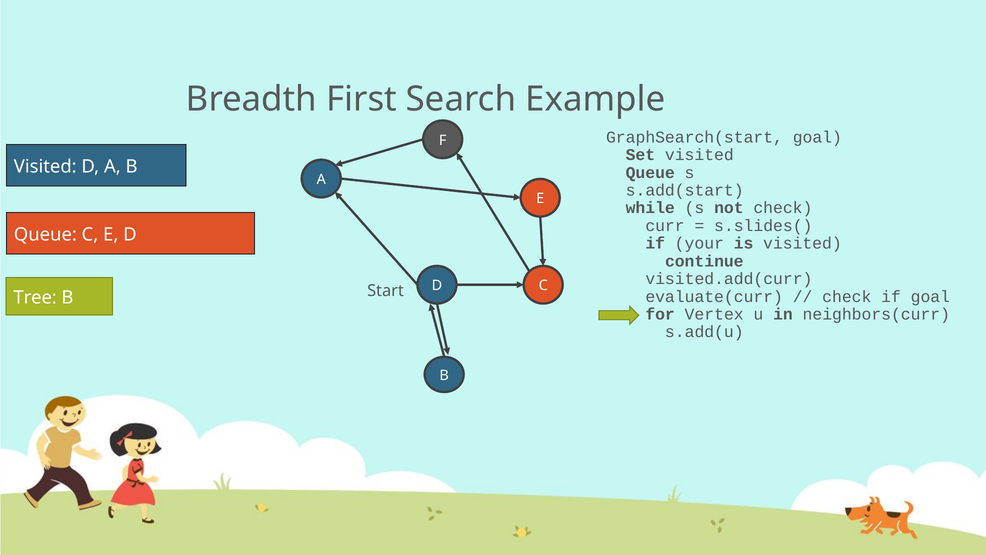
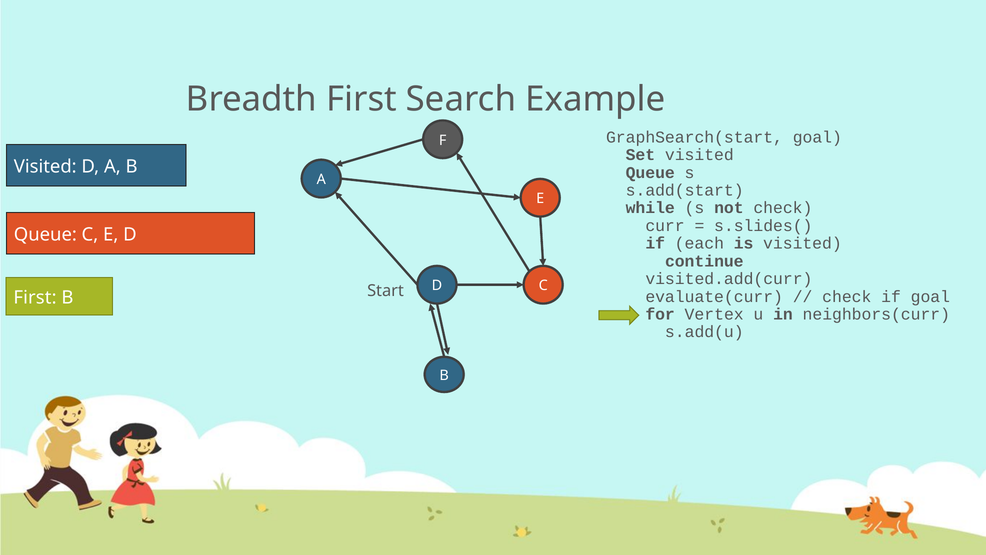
your: your -> each
Tree at (35, 297): Tree -> First
